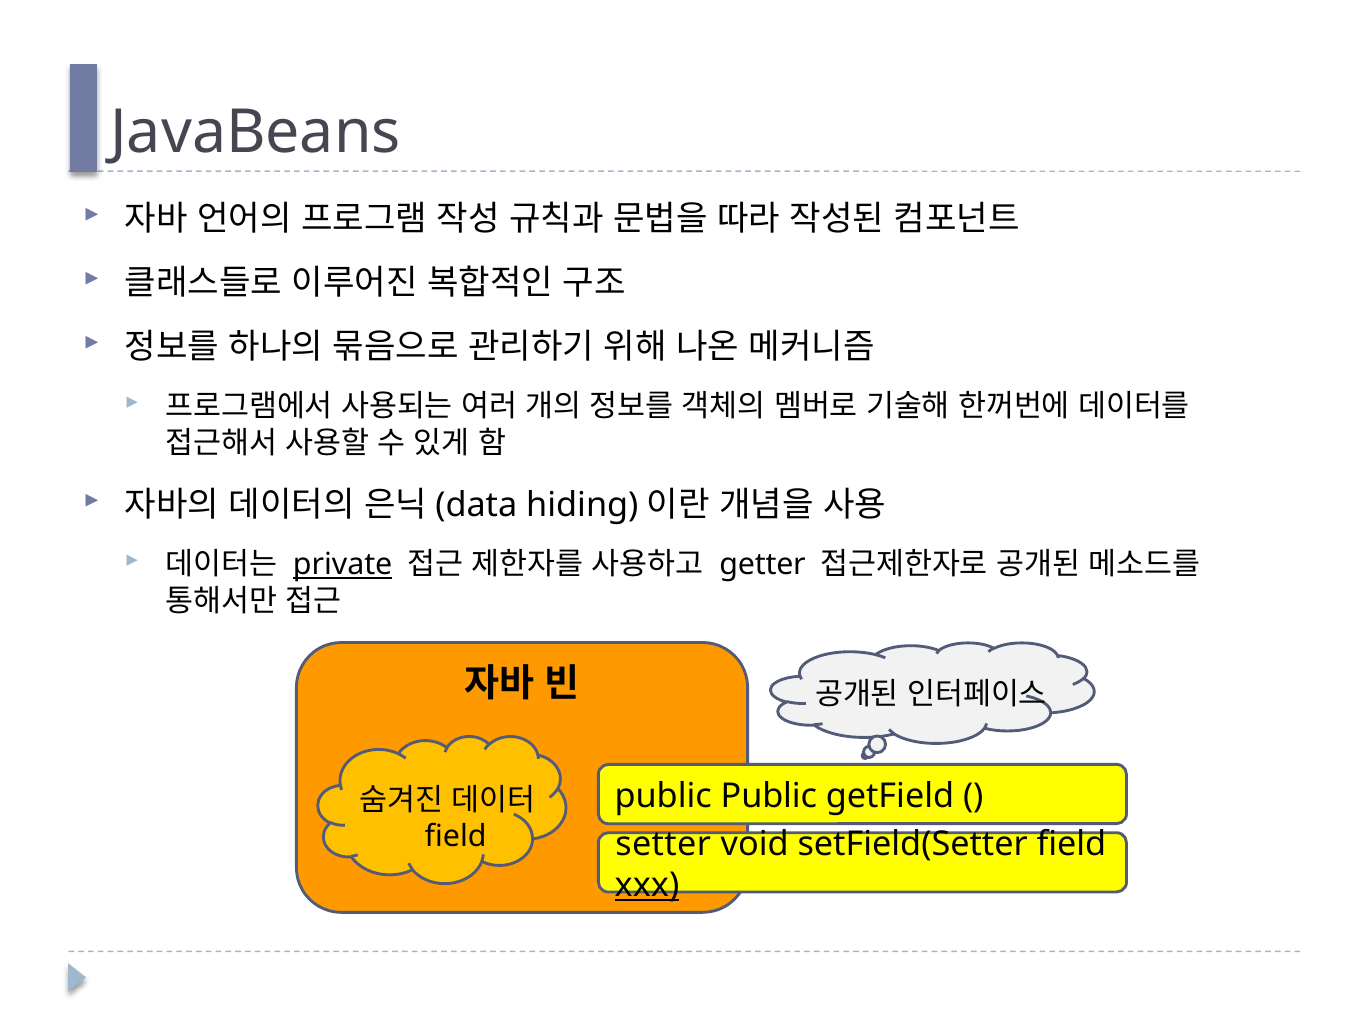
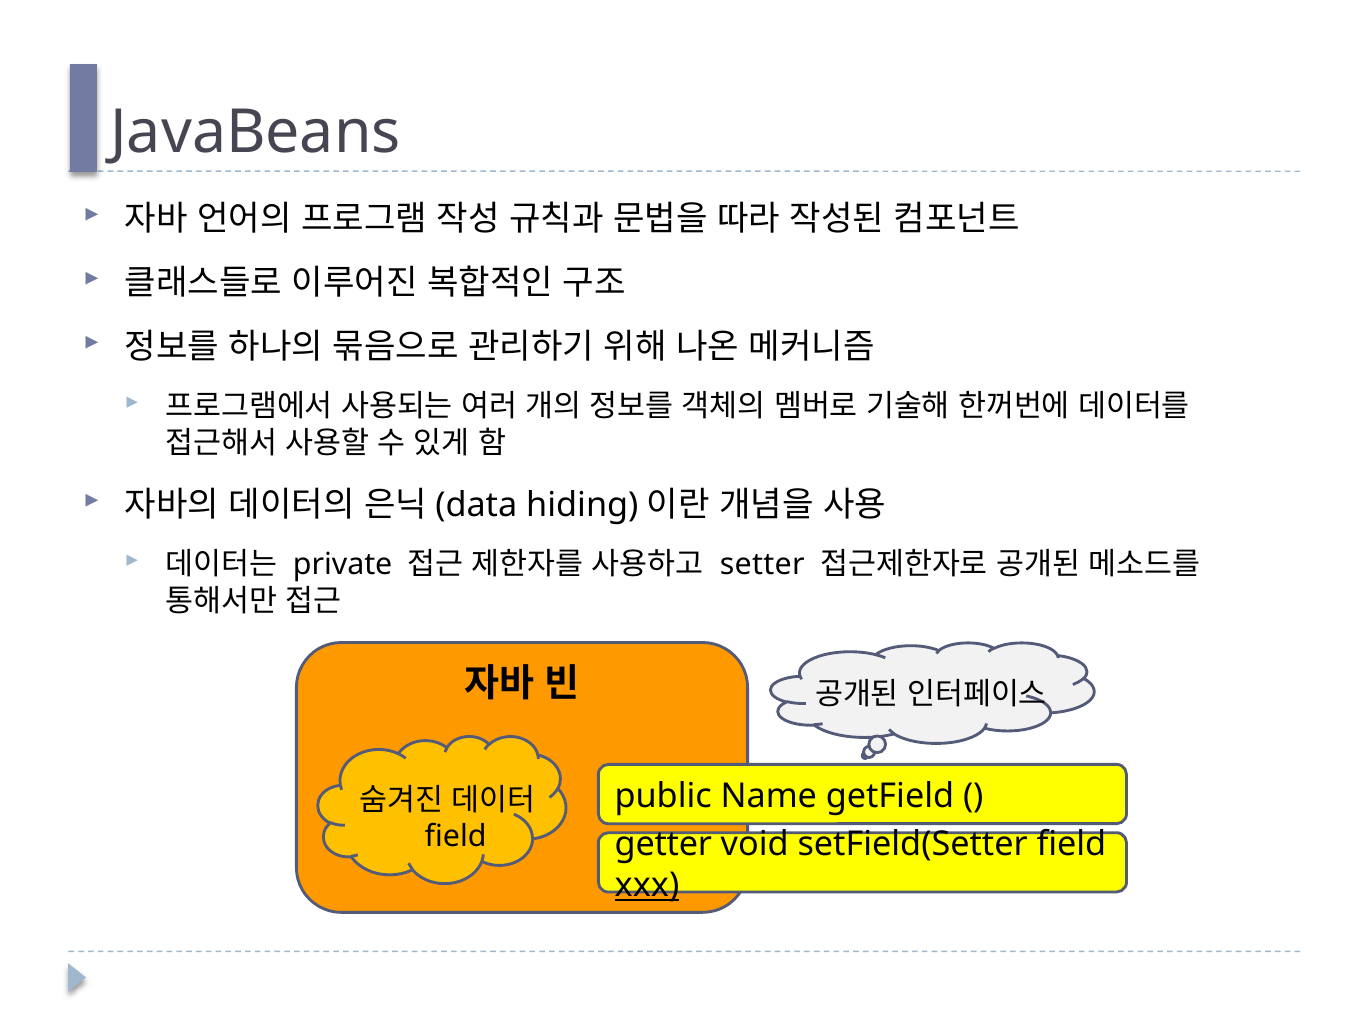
private underline: present -> none
getter: getter -> setter
public Public: Public -> Name
setter: setter -> getter
